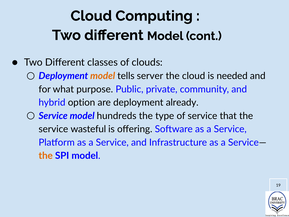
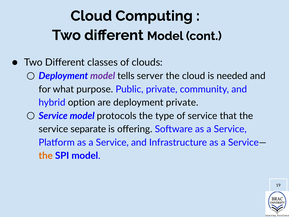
model at (103, 76) colour: orange -> purple
deployment already: already -> private
hundreds: hundreds -> protocols
wasteful: wasteful -> separate
